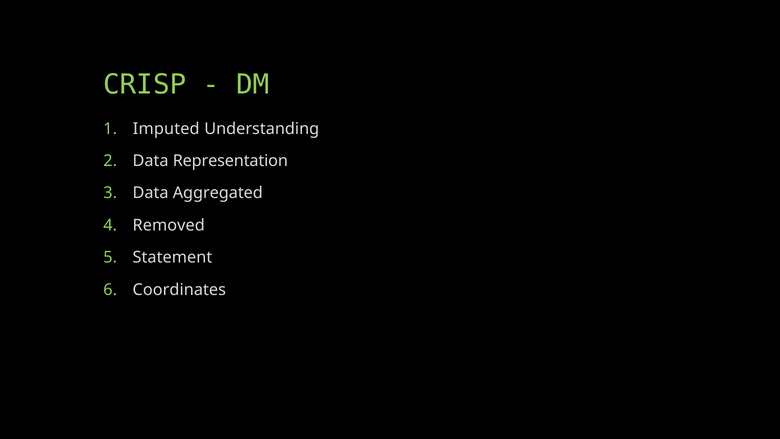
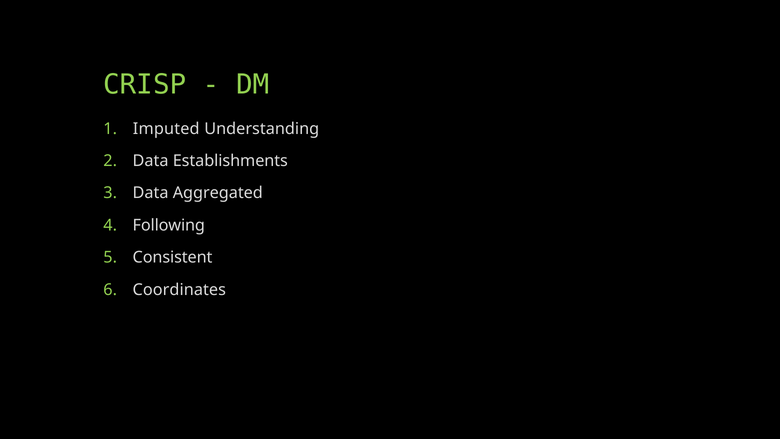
Representation: Representation -> Establishments
Removed: Removed -> Following
Statement: Statement -> Consistent
